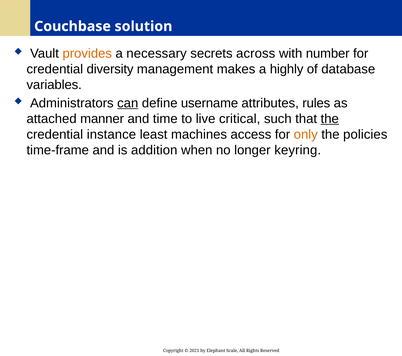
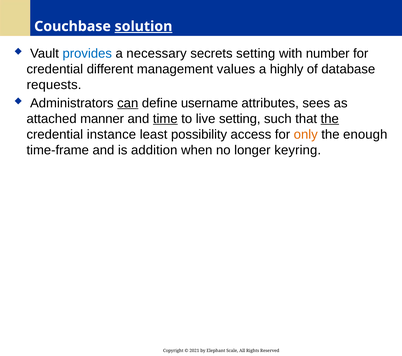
solution underline: none -> present
provides colour: orange -> blue
secrets across: across -> setting
diversity: diversity -> different
makes: makes -> values
variables: variables -> requests
rules: rules -> sees
time underline: none -> present
live critical: critical -> setting
machines: machines -> possibility
policies: policies -> enough
